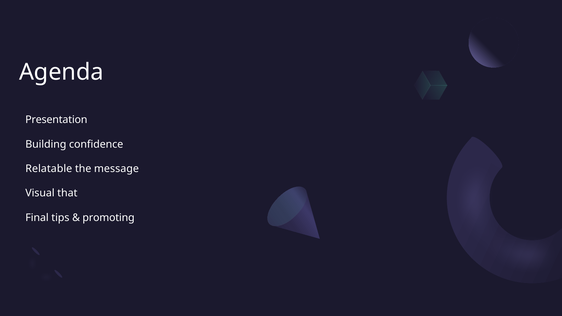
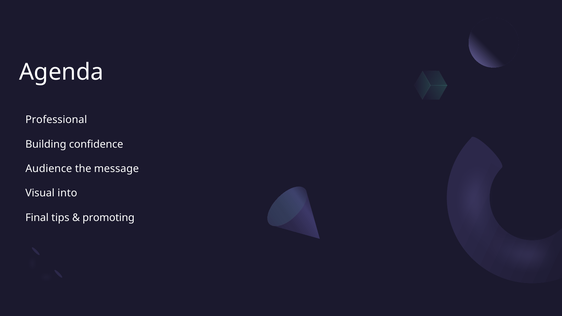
Presentation: Presentation -> Professional
Relatable: Relatable -> Audience
that: that -> into
